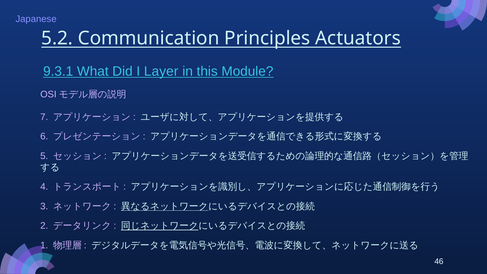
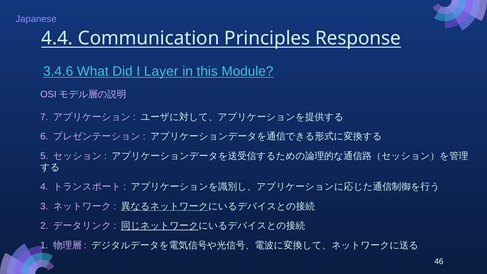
5.2: 5.2 -> 4.4
Actuators: Actuators -> Response
9.3.1: 9.3.1 -> 3.4.6
